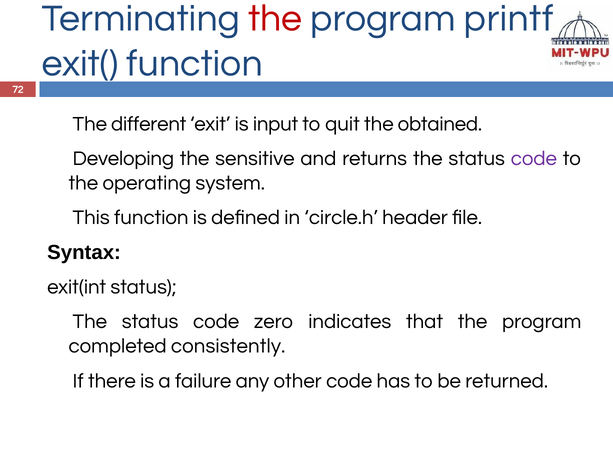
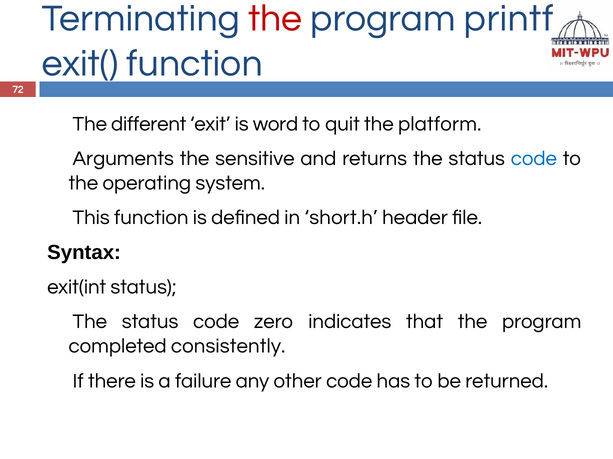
input: input -> word
obtained: obtained -> platform
Developing: Developing -> Arguments
code at (534, 159) colour: purple -> blue
circle.h: circle.h -> short.h
